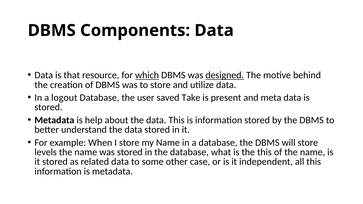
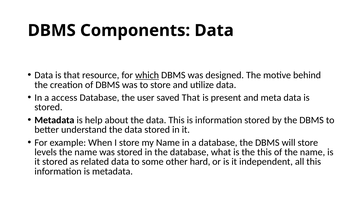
designed underline: present -> none
logout: logout -> access
saved Take: Take -> That
case: case -> hard
